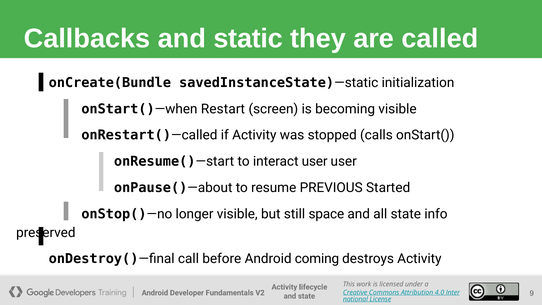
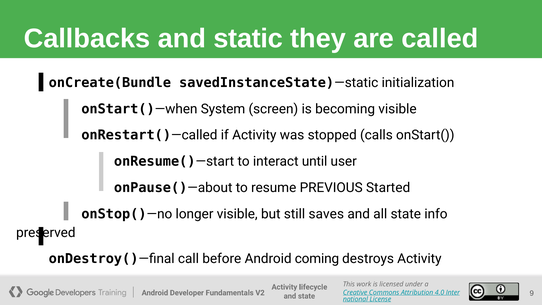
Restart: Restart -> System
interact user: user -> until
space: space -> saves
